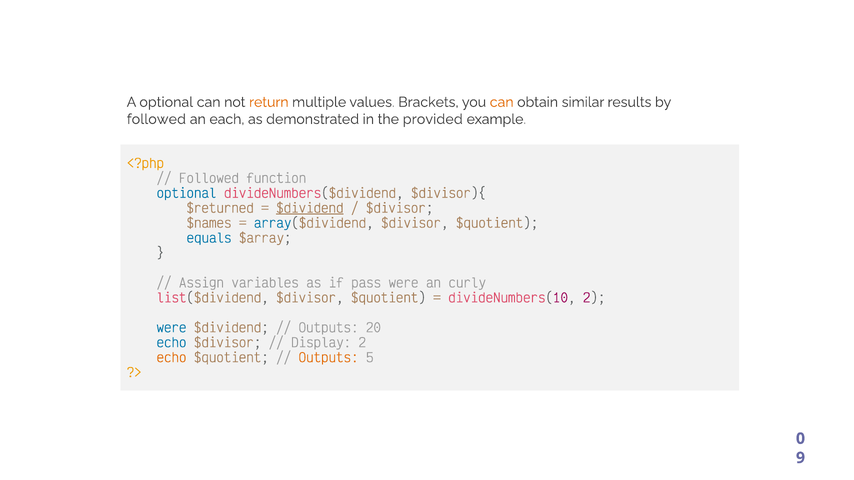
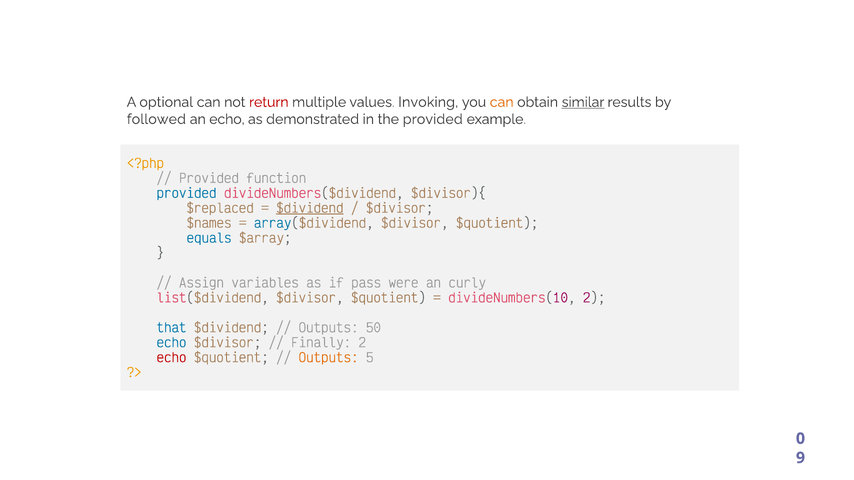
return colour: orange -> red
Brackets: Brackets -> Invoking
similar underline: none -> present
an each: each -> echo
Followed at (209, 179): Followed -> Provided
optional at (186, 194): optional -> provided
$returned: $returned -> $replaced
were at (172, 328): were -> that
20: 20 -> 50
Display: Display -> Finally
echo at (172, 358) colour: orange -> red
